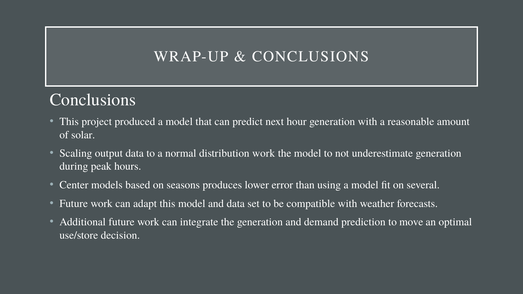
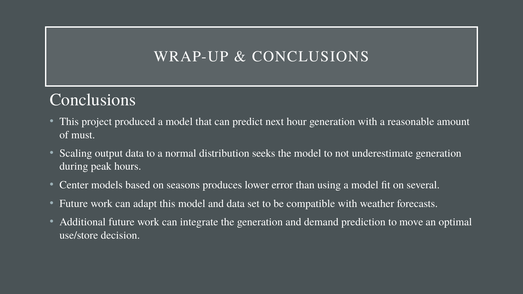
solar: solar -> must
distribution work: work -> seeks
